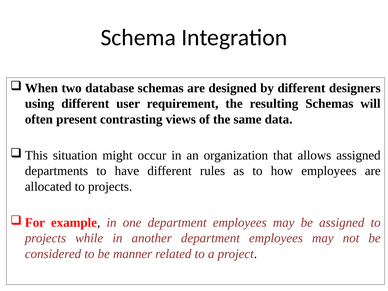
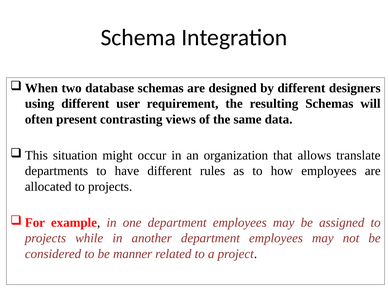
allows assigned: assigned -> translate
